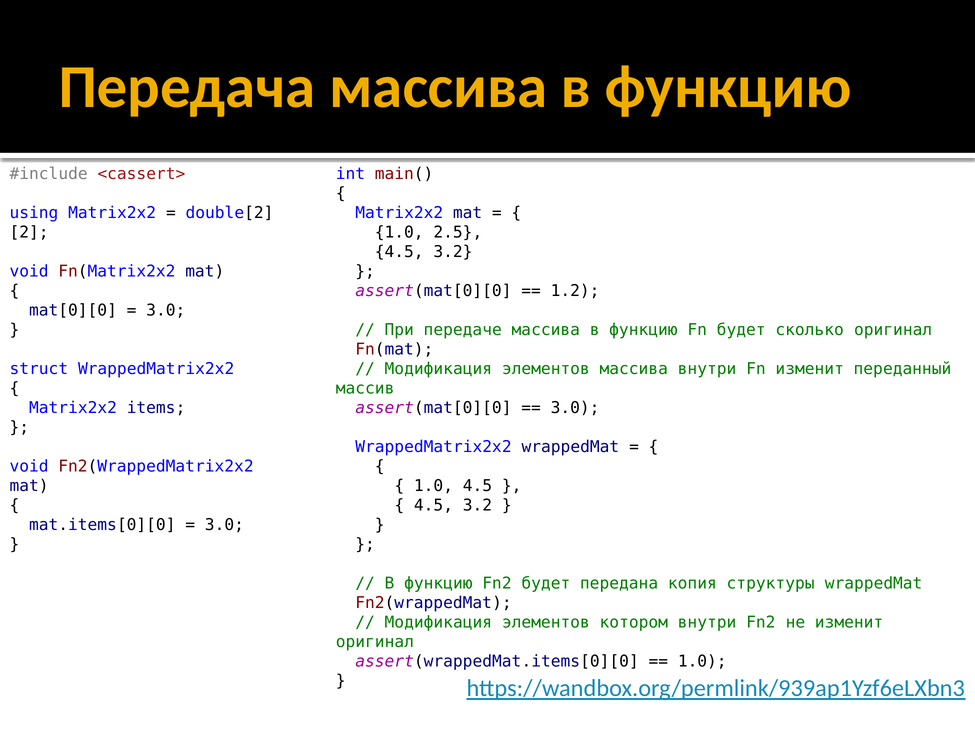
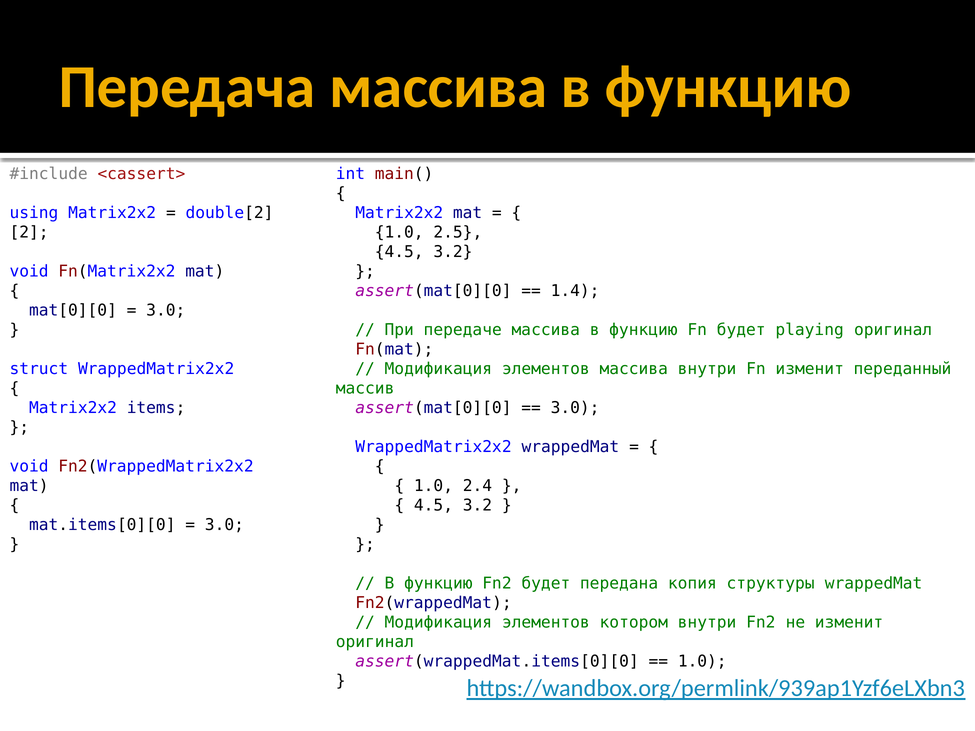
1.2: 1.2 -> 1.4
сколько: сколько -> playing
1.0 4.5: 4.5 -> 2.4
